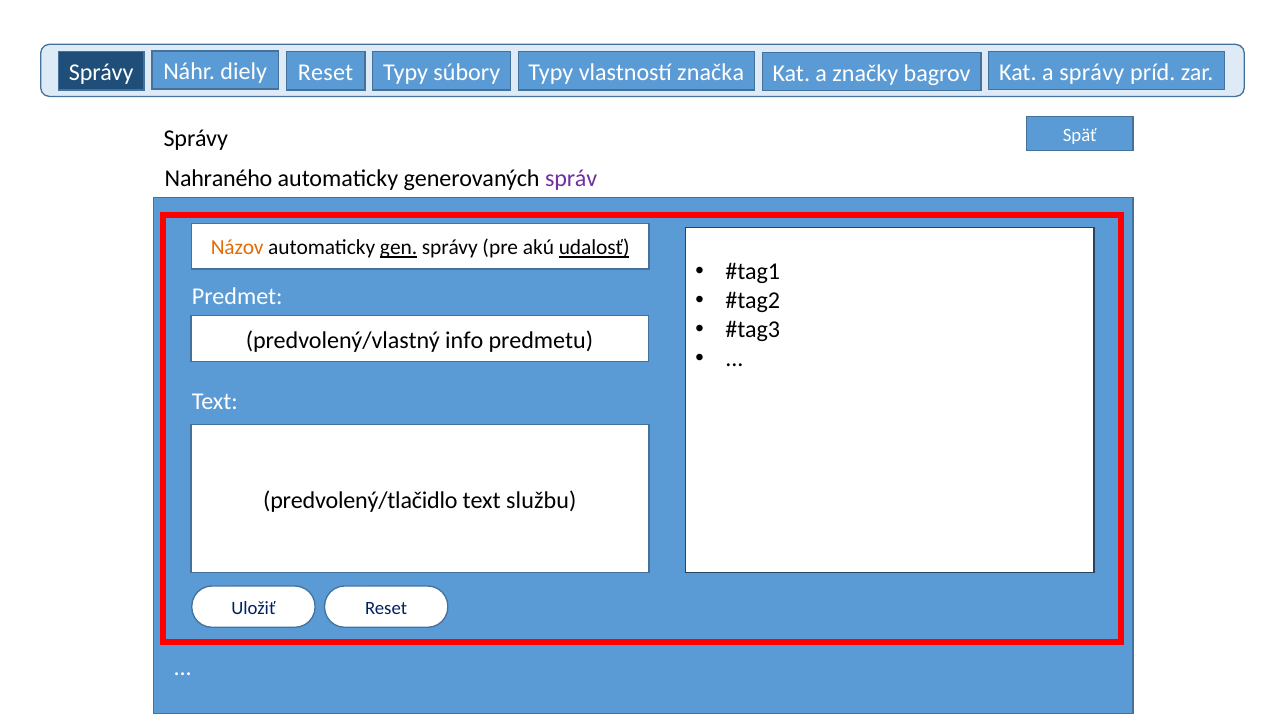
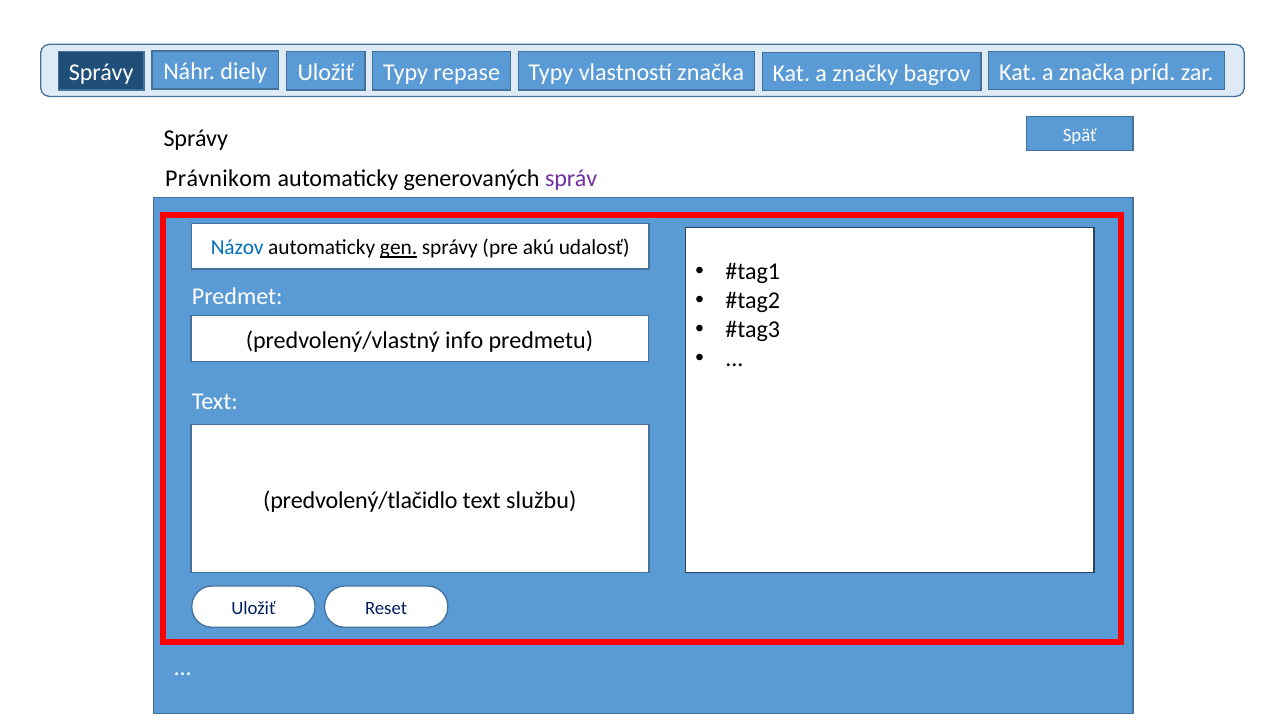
diely Reset: Reset -> Uložiť
súbory: súbory -> repase
a správy: správy -> značka
Nahraného: Nahraného -> Právnikom
Názov colour: orange -> blue
udalosť underline: present -> none
